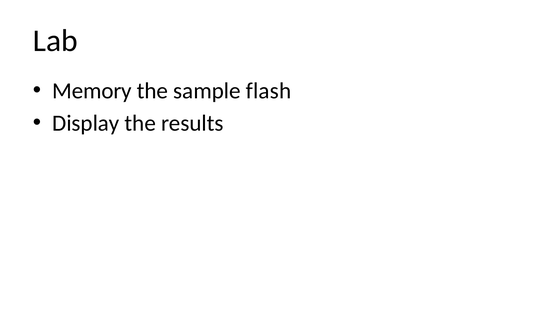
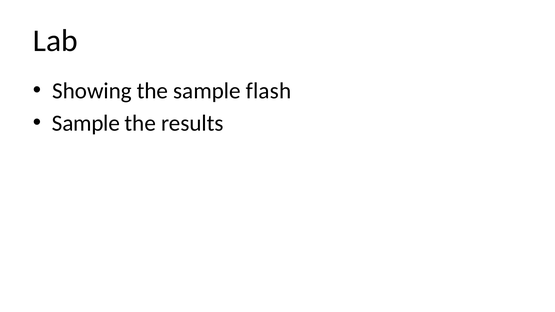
Memory: Memory -> Showing
Display at (86, 123): Display -> Sample
